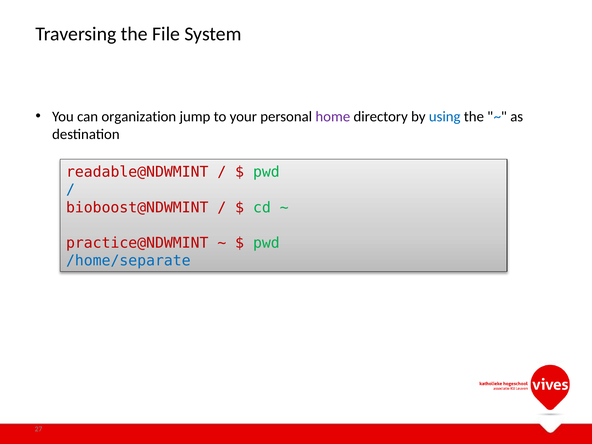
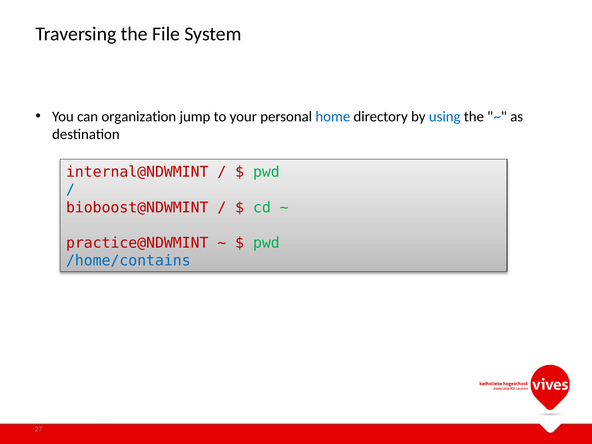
home colour: purple -> blue
readable@NDWMINT: readable@NDWMINT -> internal@NDWMINT
/home/separate: /home/separate -> /home/contains
